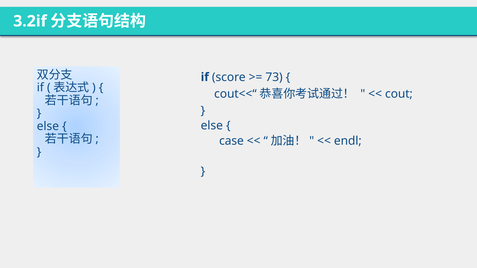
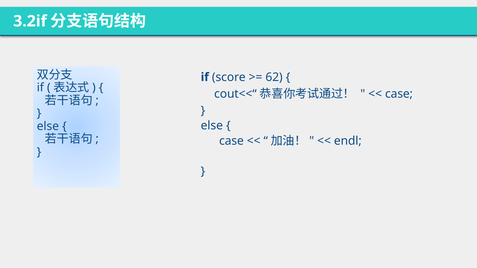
73: 73 -> 62
cout at (399, 94): cout -> case
